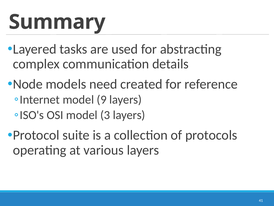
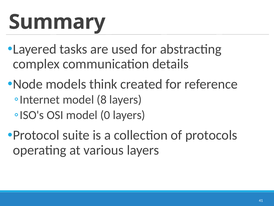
need: need -> think
9: 9 -> 8
3: 3 -> 0
